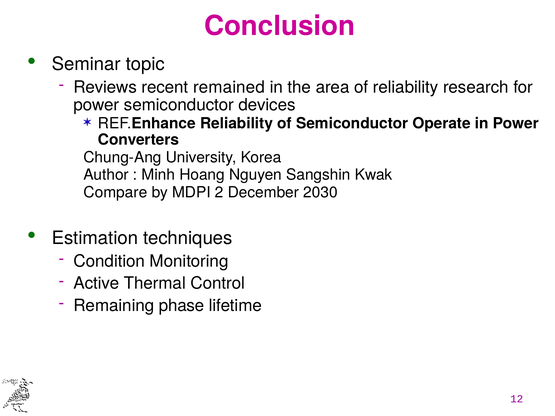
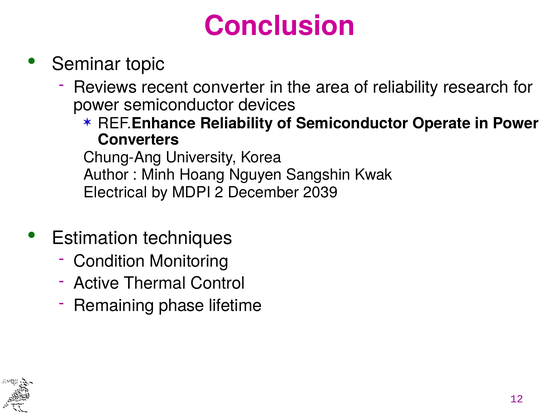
remained: remained -> converter
Compare: Compare -> Electrical
2030: 2030 -> 2039
